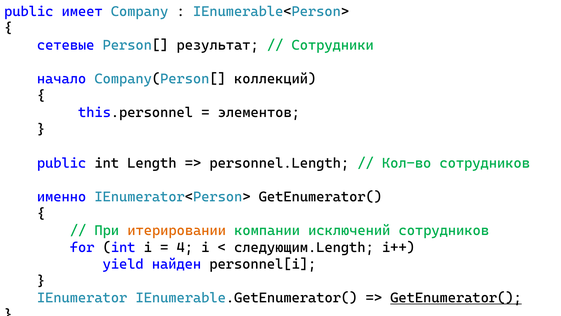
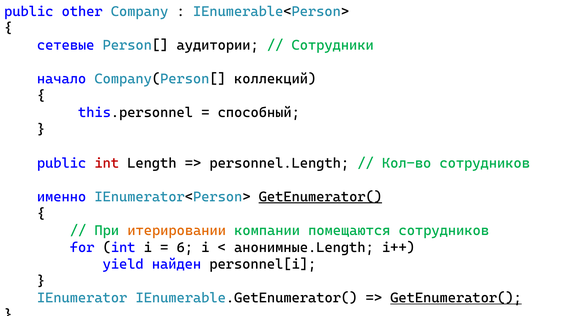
имеет: имеет -> other
результат: результат -> аудитории
элементов: элементов -> способный
int at (107, 163) colour: black -> red
GetEnumerator( at (320, 197) underline: none -> present
исключений: исключений -> помещаются
4: 4 -> 6
следующим.Length: следующим.Length -> анонимные.Length
